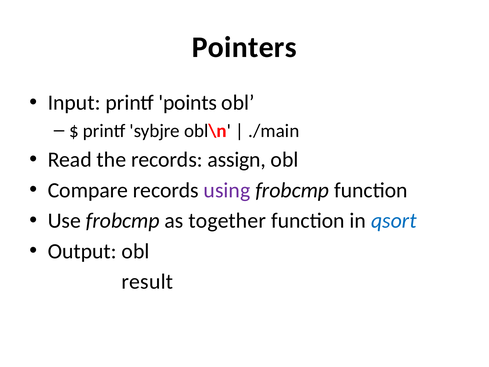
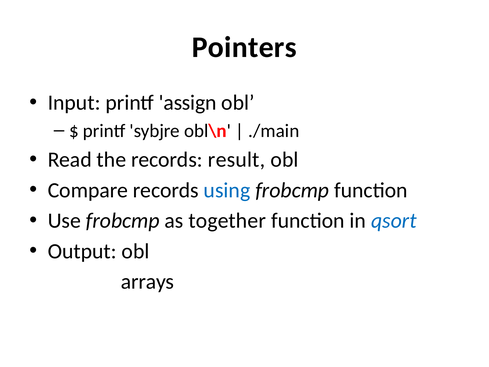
points: points -> assign
assign: assign -> result
using colour: purple -> blue
result: result -> arrays
